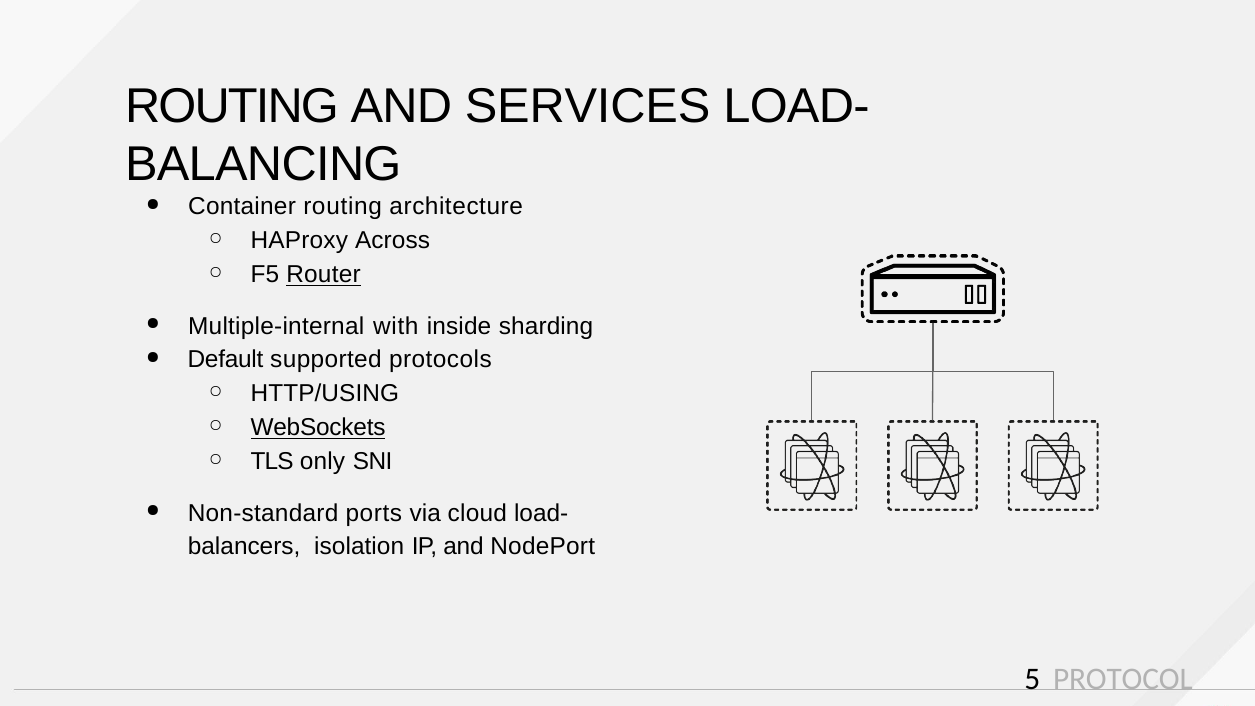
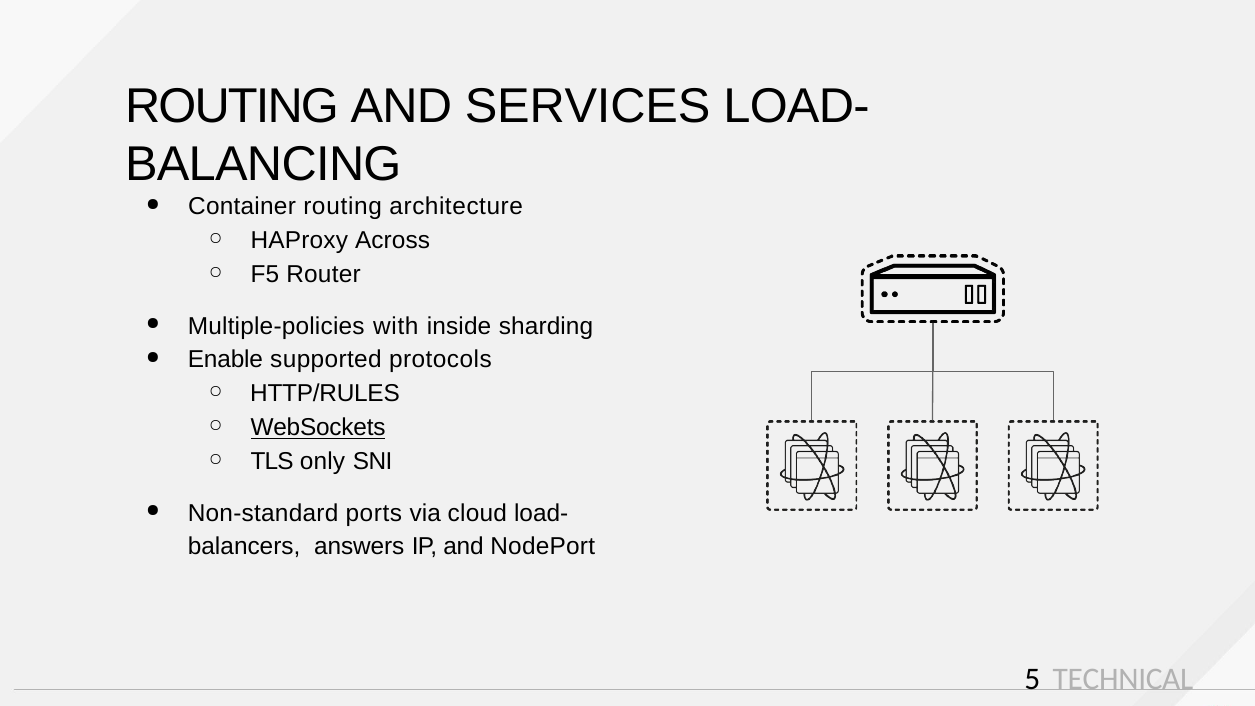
Router underline: present -> none
Multiple-internal: Multiple-internal -> Multiple-policies
Default: Default -> Enable
HTTP/USING: HTTP/USING -> HTTP/RULES
isolation: isolation -> answers
5 PROTOCOL: PROTOCOL -> TECHNICAL
